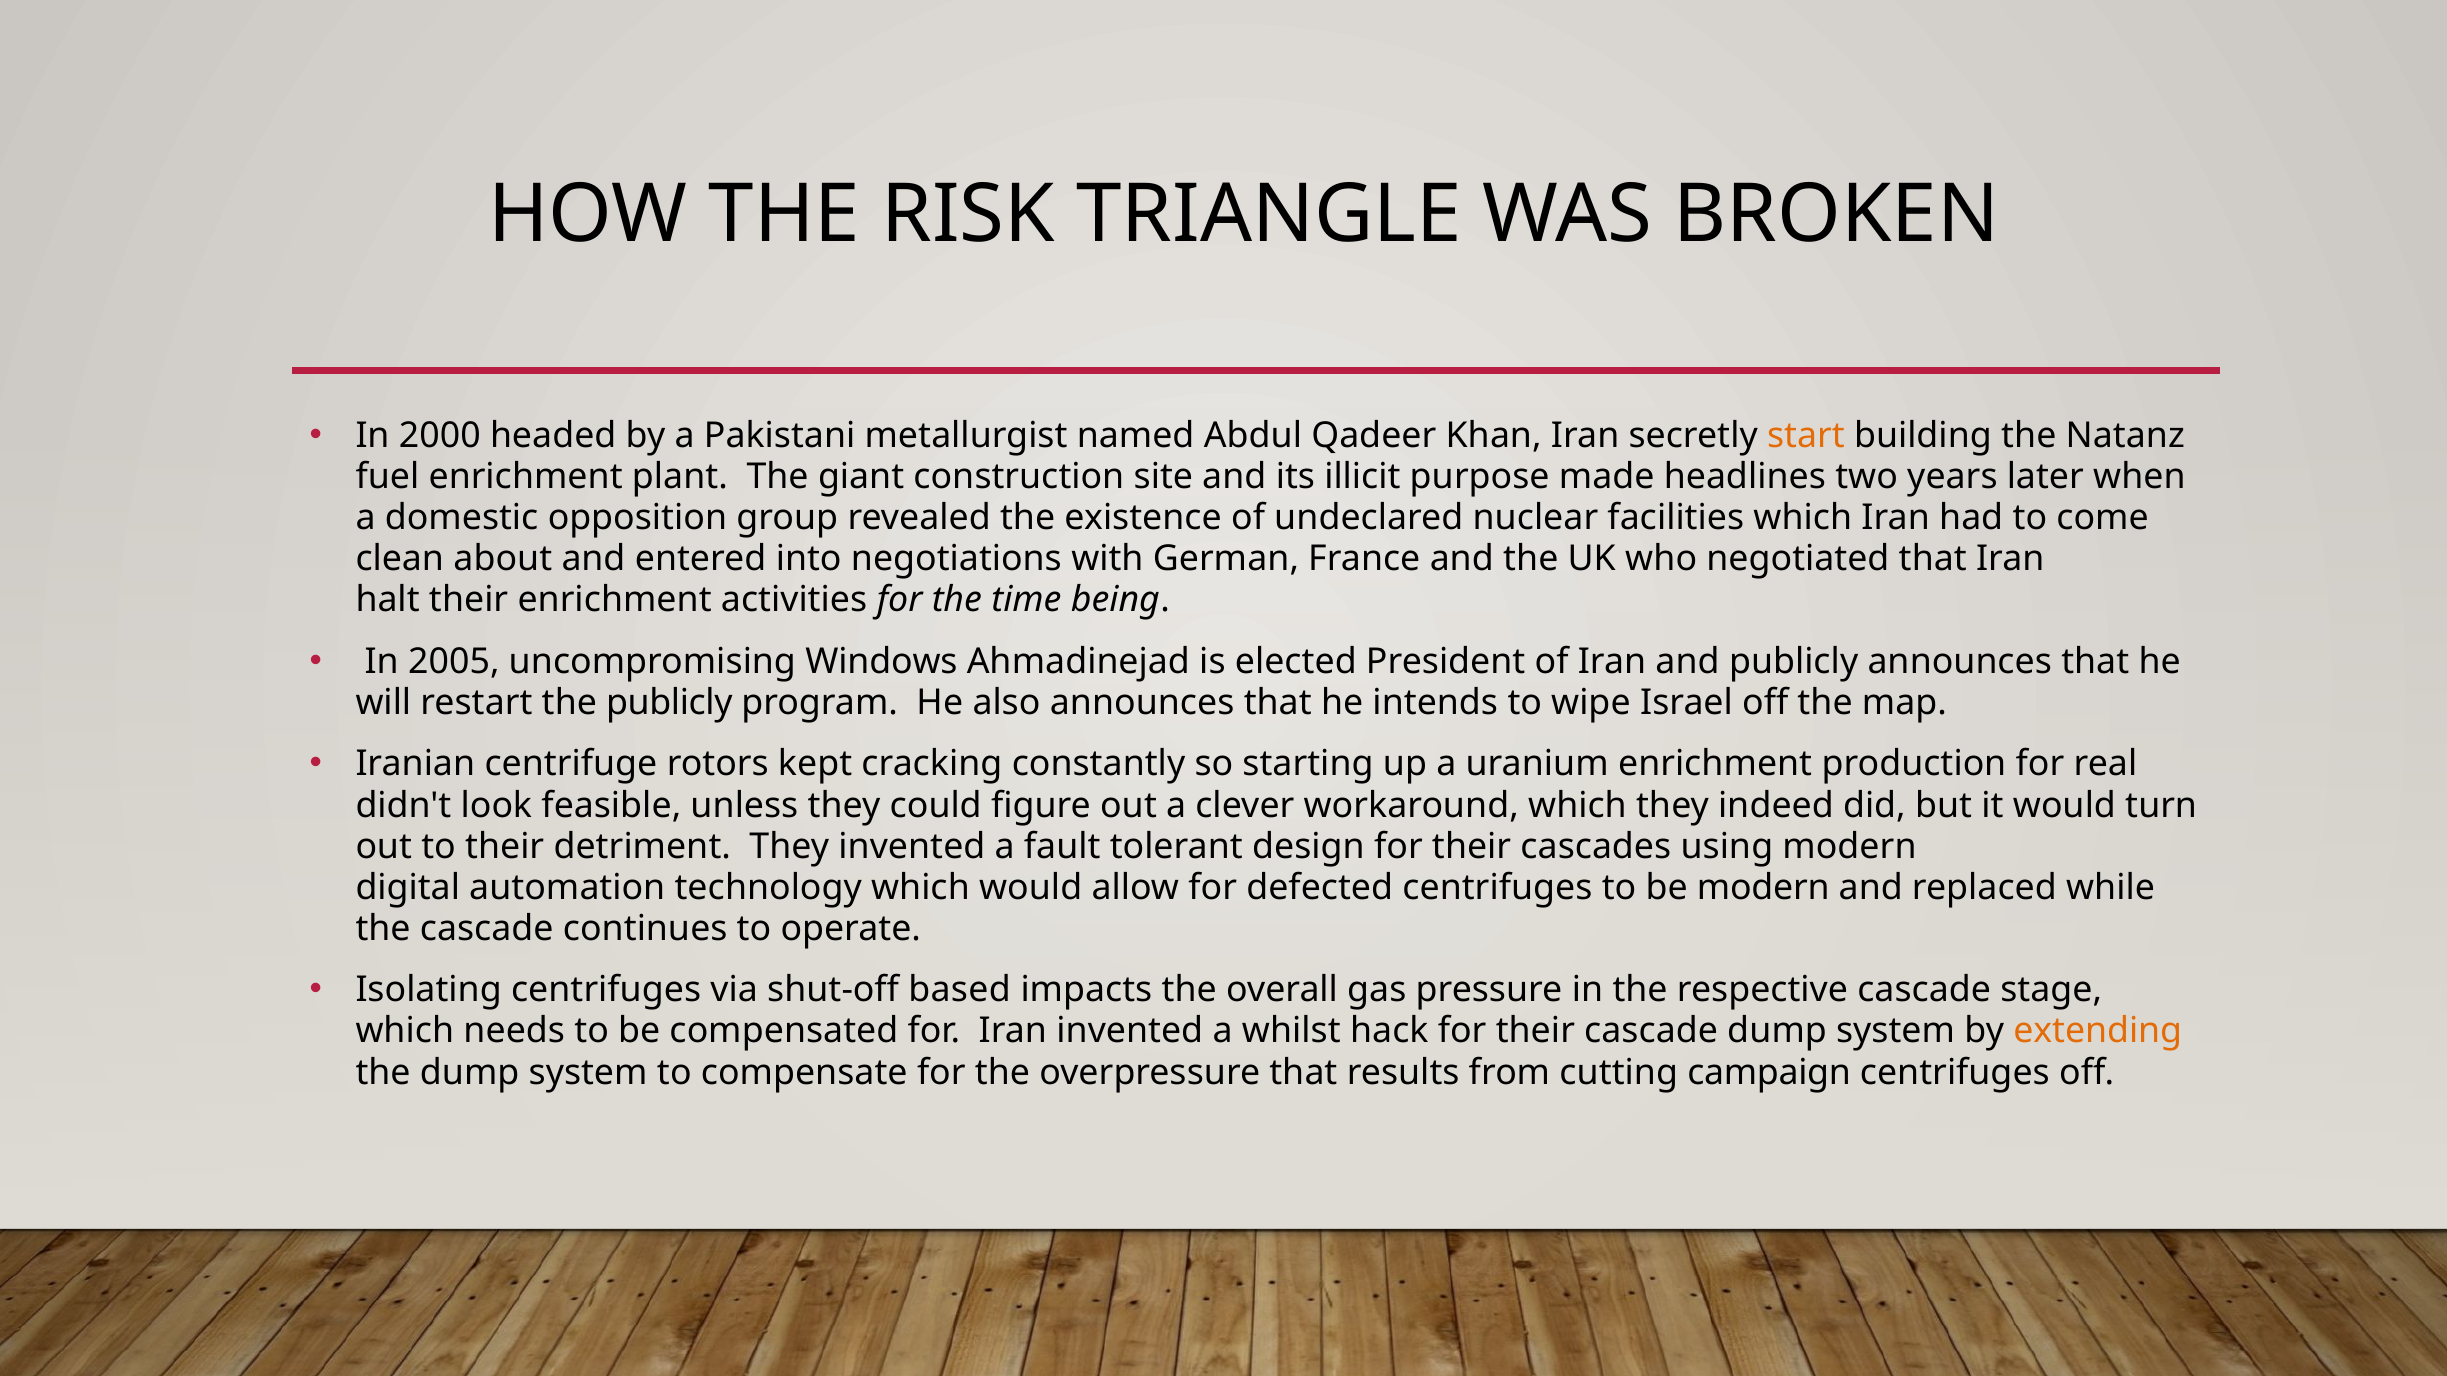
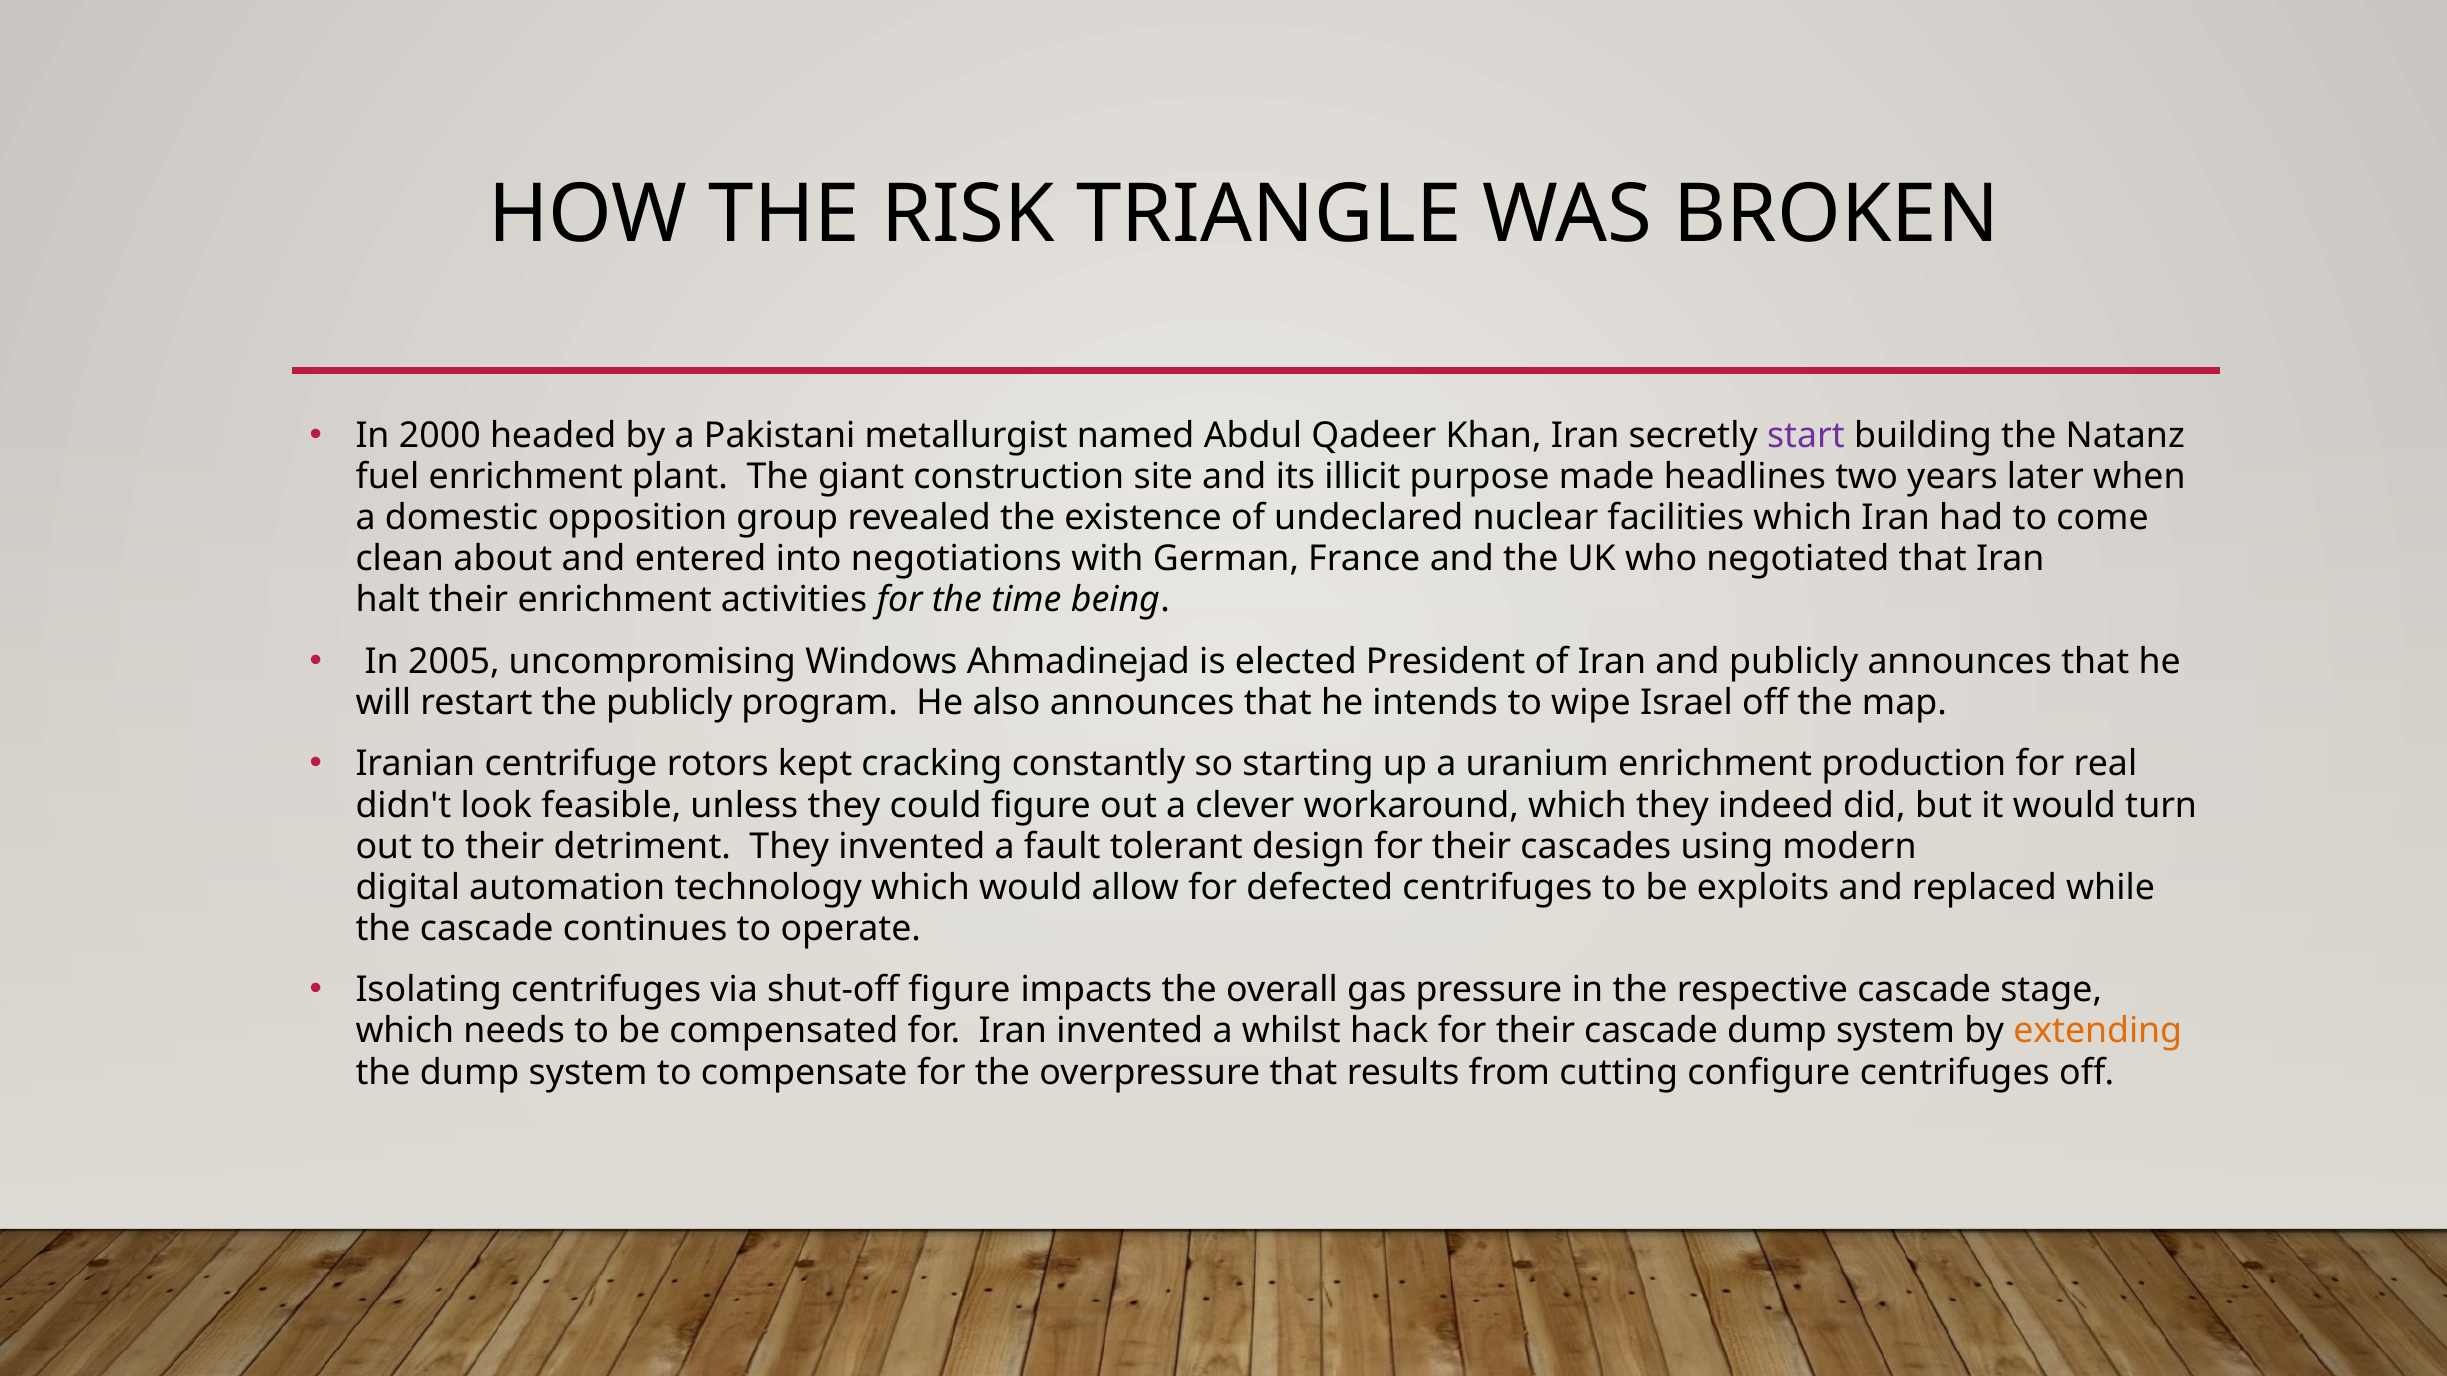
start colour: orange -> purple
be modern: modern -> exploits
shut-off based: based -> figure
campaign: campaign -> configure
